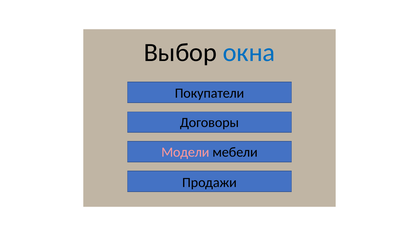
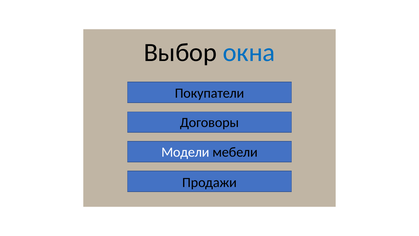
Модели colour: pink -> white
